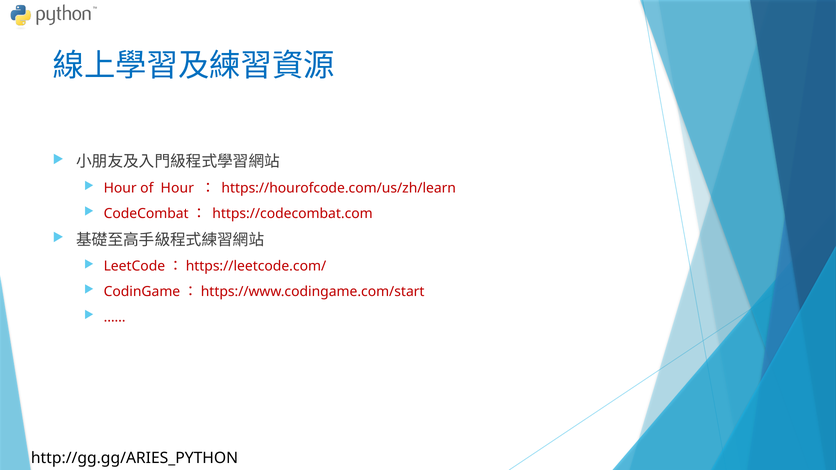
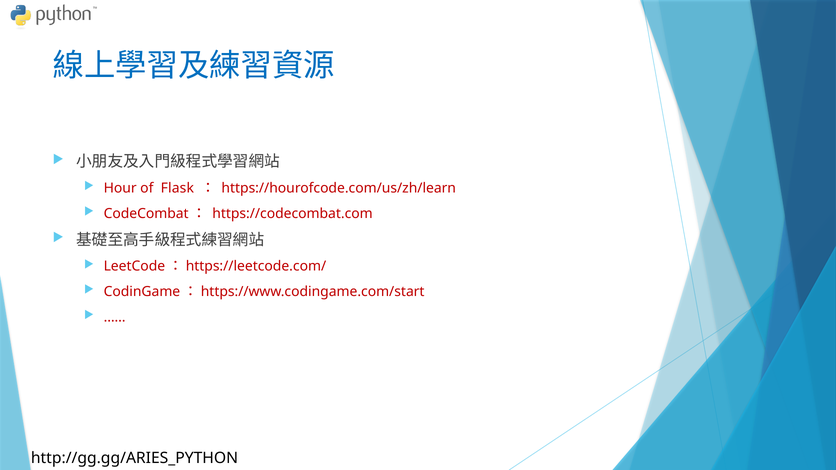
of Hour: Hour -> Flask
